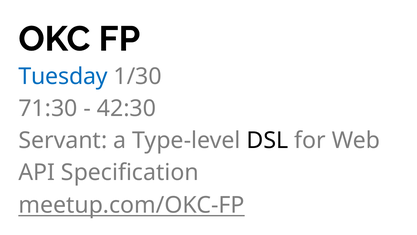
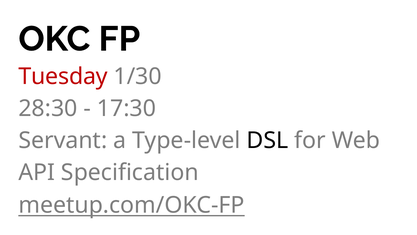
Tuesday colour: blue -> red
71:30: 71:30 -> 28:30
42:30: 42:30 -> 17:30
